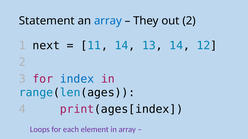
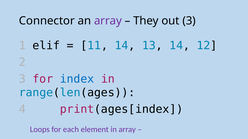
Statement: Statement -> Connector
array at (108, 21) colour: blue -> purple
out 2: 2 -> 3
next: next -> elif
